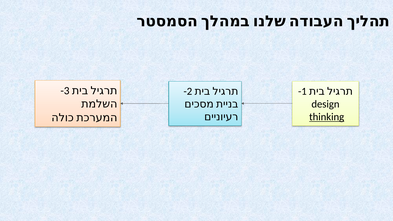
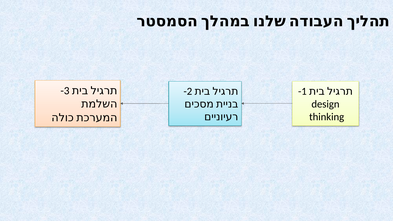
thinking underline: present -> none
